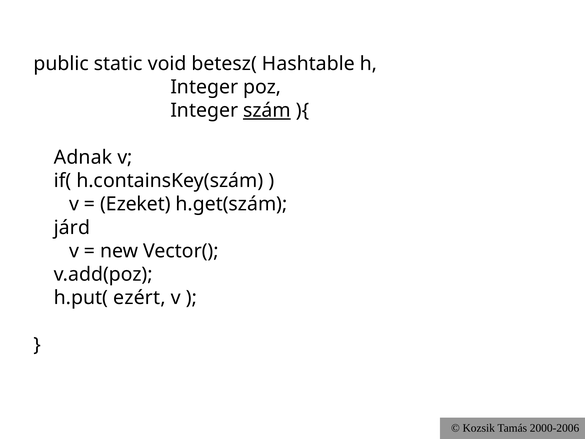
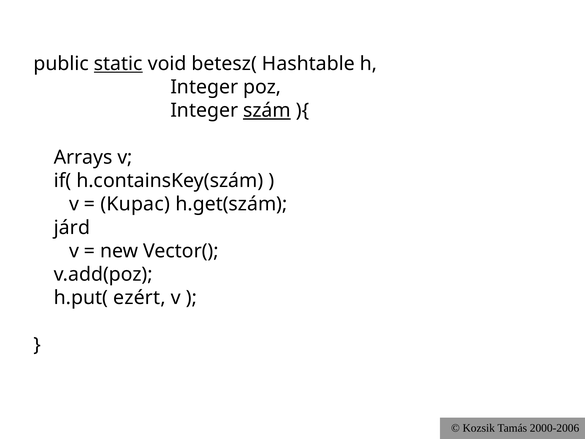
static underline: none -> present
Adnak: Adnak -> Arrays
Ezeket: Ezeket -> Kupac
